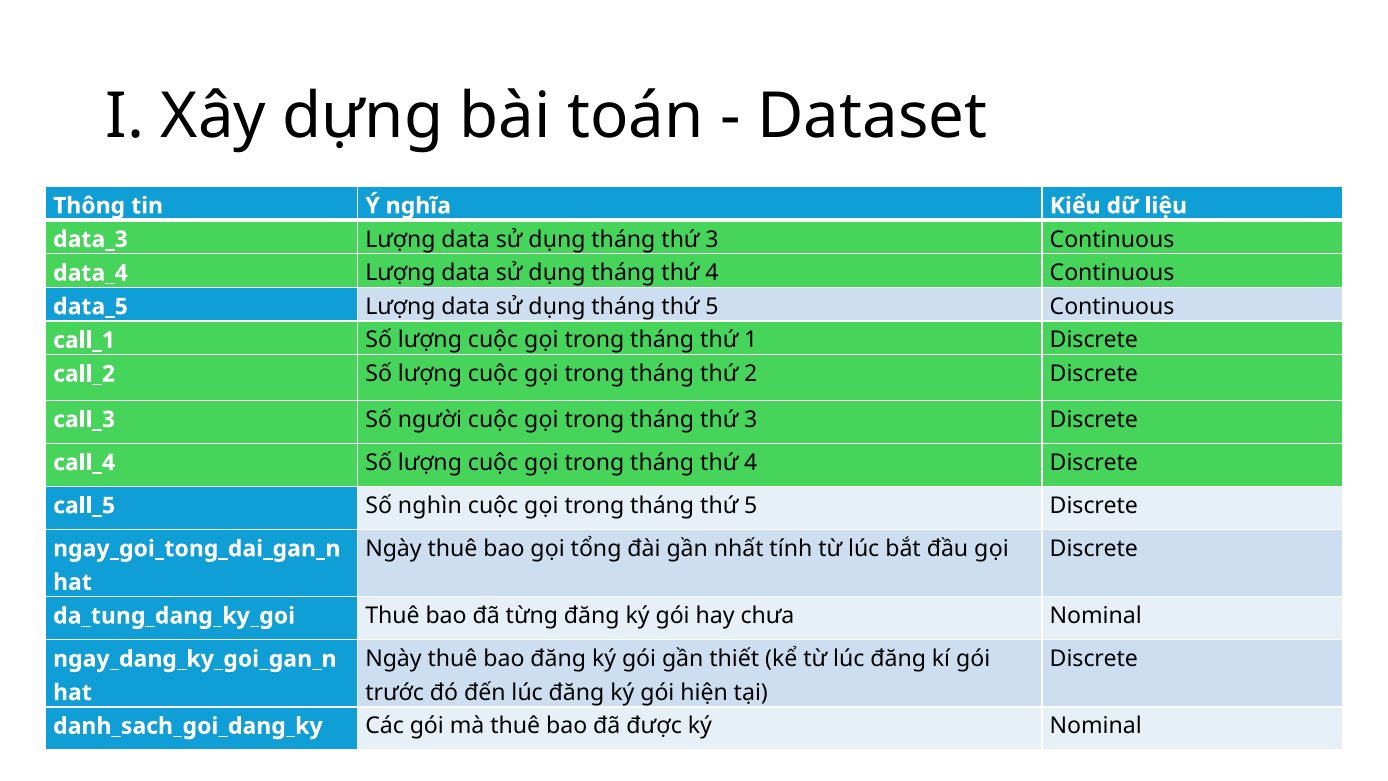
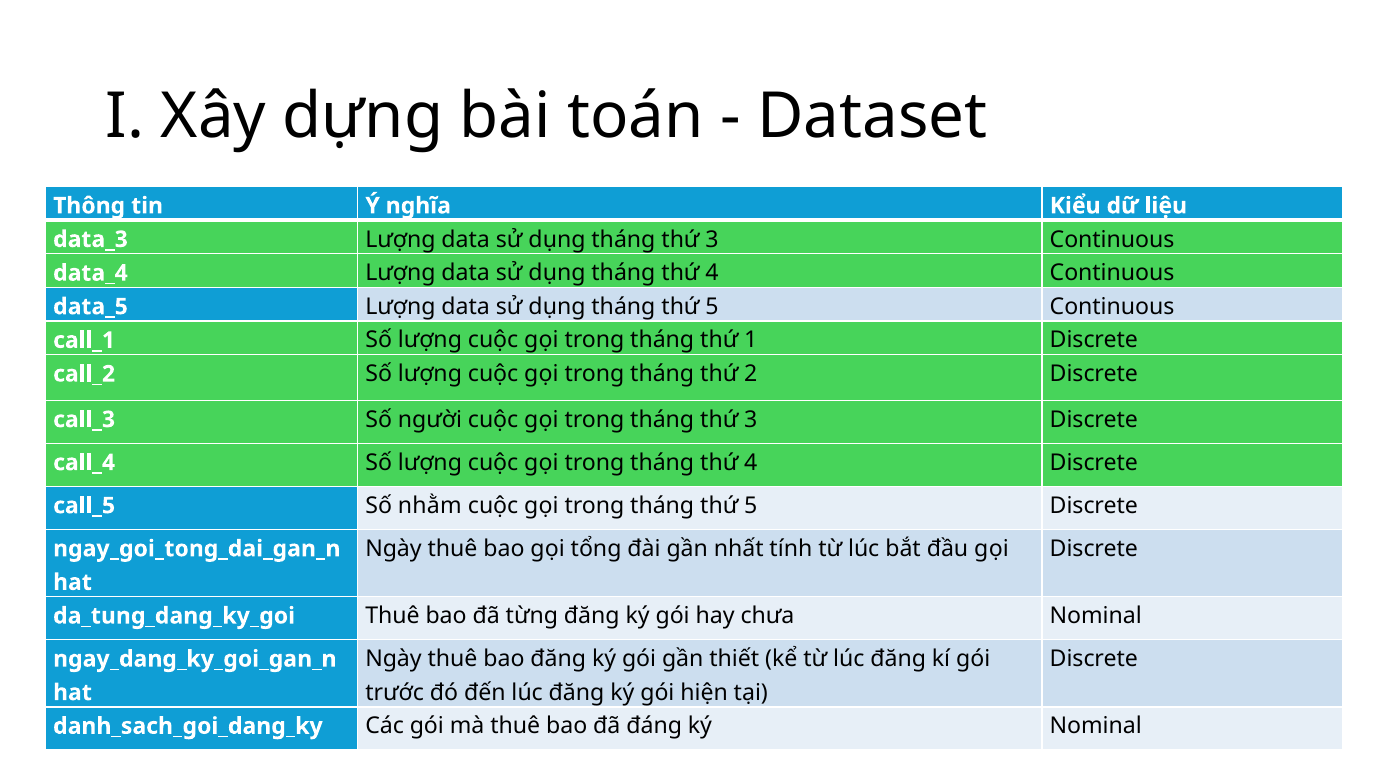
nghìn: nghìn -> nhằm
được: được -> đáng
